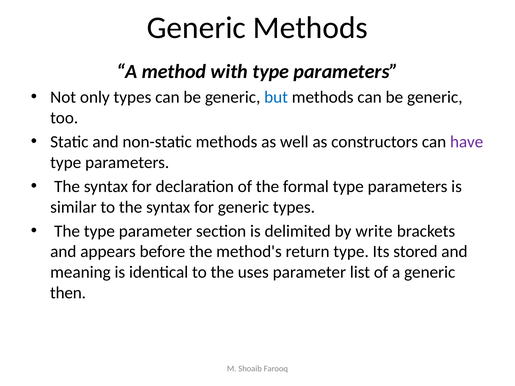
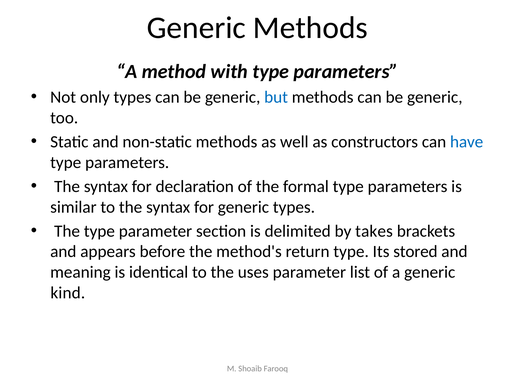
have colour: purple -> blue
write: write -> takes
then: then -> kind
